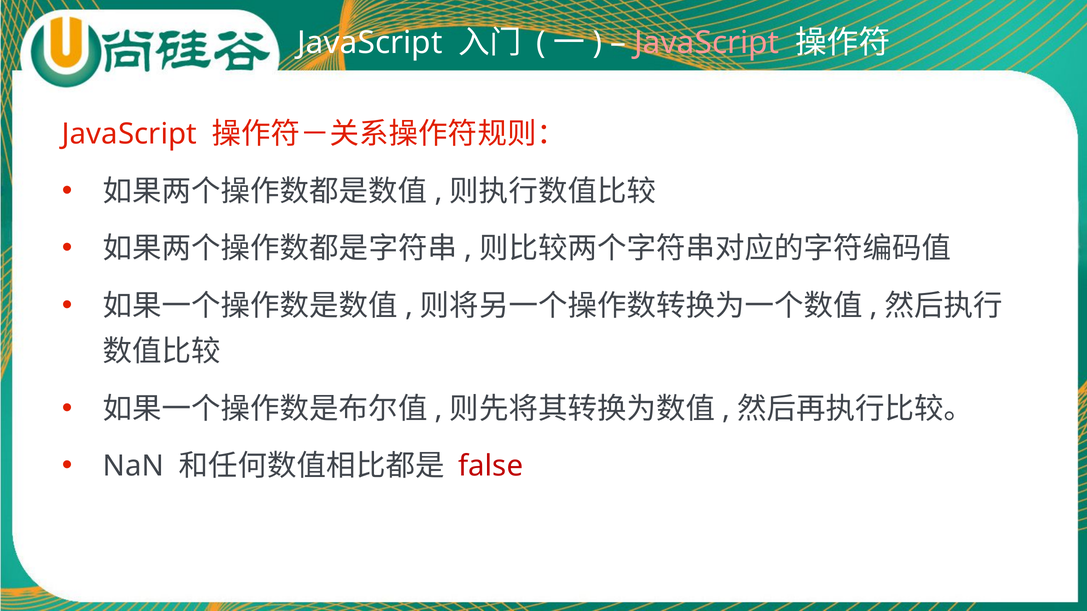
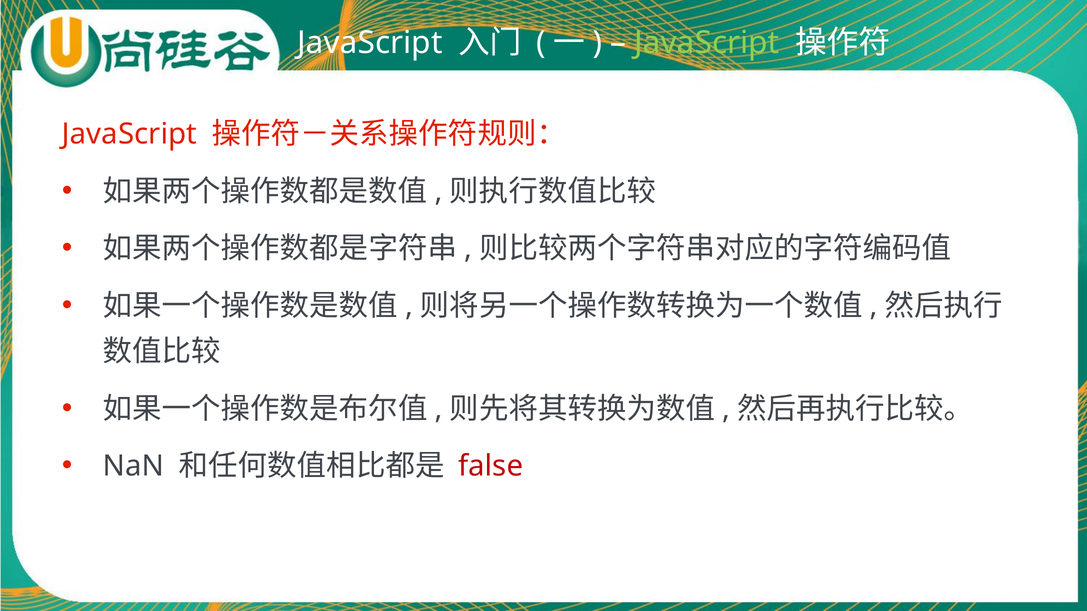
JavaScript at (707, 43) colour: pink -> light green
